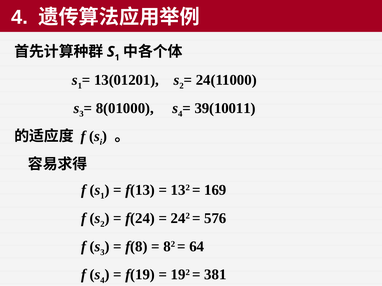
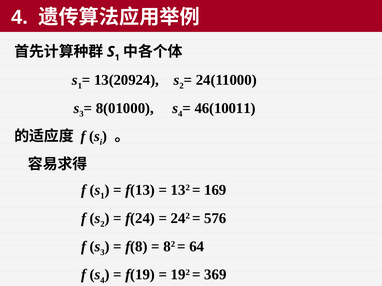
13(01201: 13(01201 -> 13(20924
39(10011: 39(10011 -> 46(10011
381: 381 -> 369
